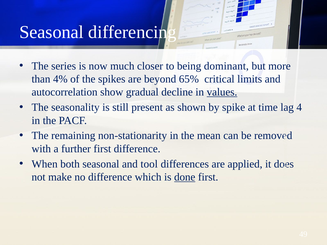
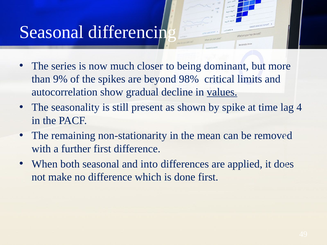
4%: 4% -> 9%
65%: 65% -> 98%
tool: tool -> into
done underline: present -> none
